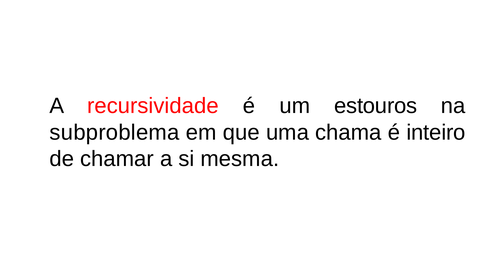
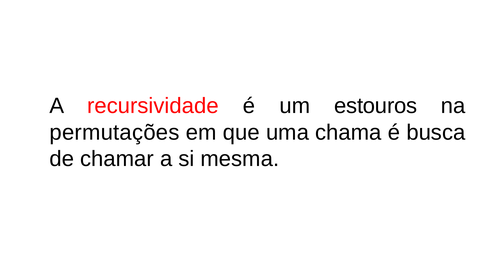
subproblema: subproblema -> permutações
inteiro: inteiro -> busca
